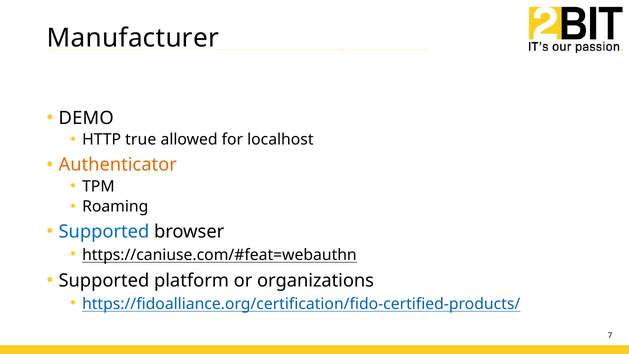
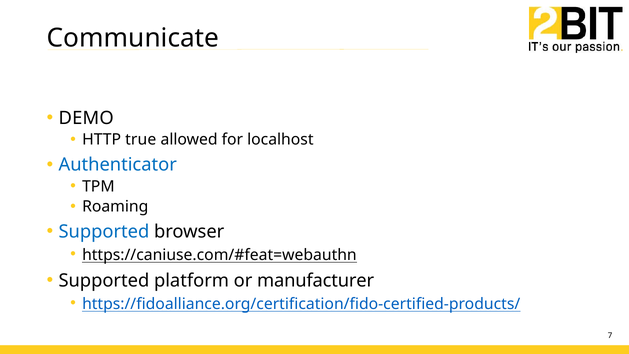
Manufacturer: Manufacturer -> Communicate
Authenticator colour: orange -> blue
organizations: organizations -> manufacturer
